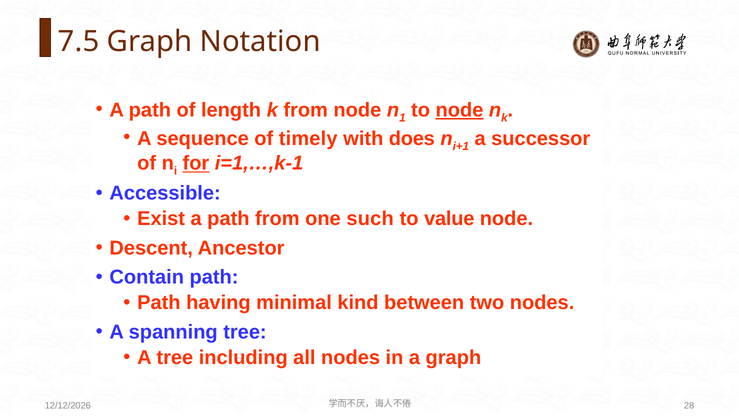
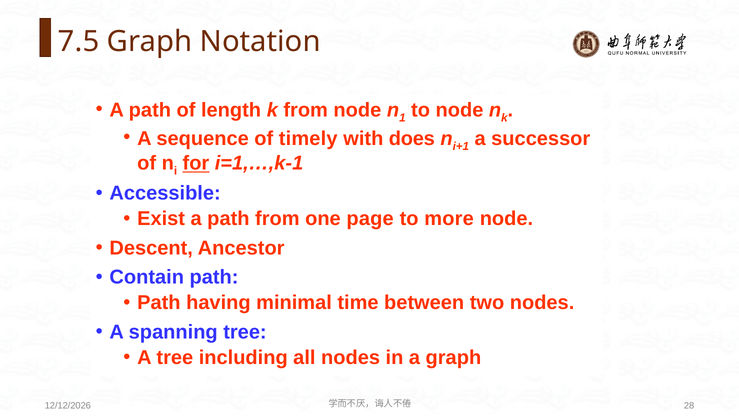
node at (459, 110) underline: present -> none
such: such -> page
value: value -> more
kind: kind -> time
